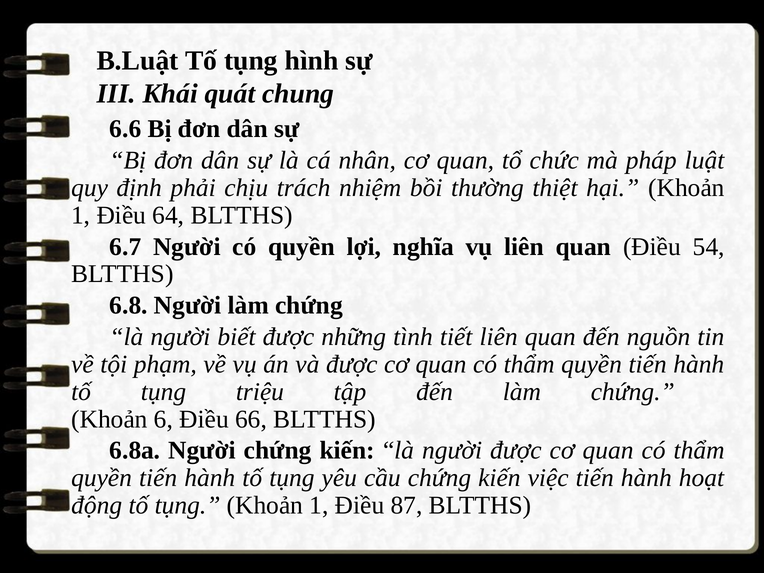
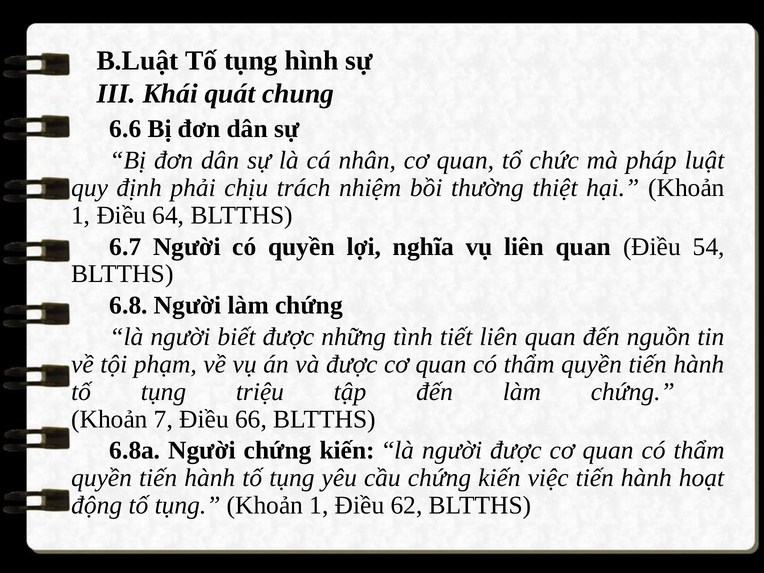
6: 6 -> 7
87: 87 -> 62
